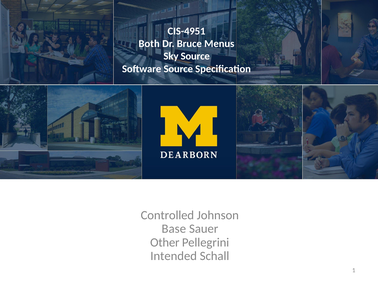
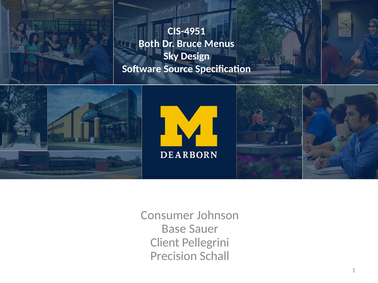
Sky Source: Source -> Design
Controlled: Controlled -> Consumer
Other: Other -> Client
Intended: Intended -> Precision
